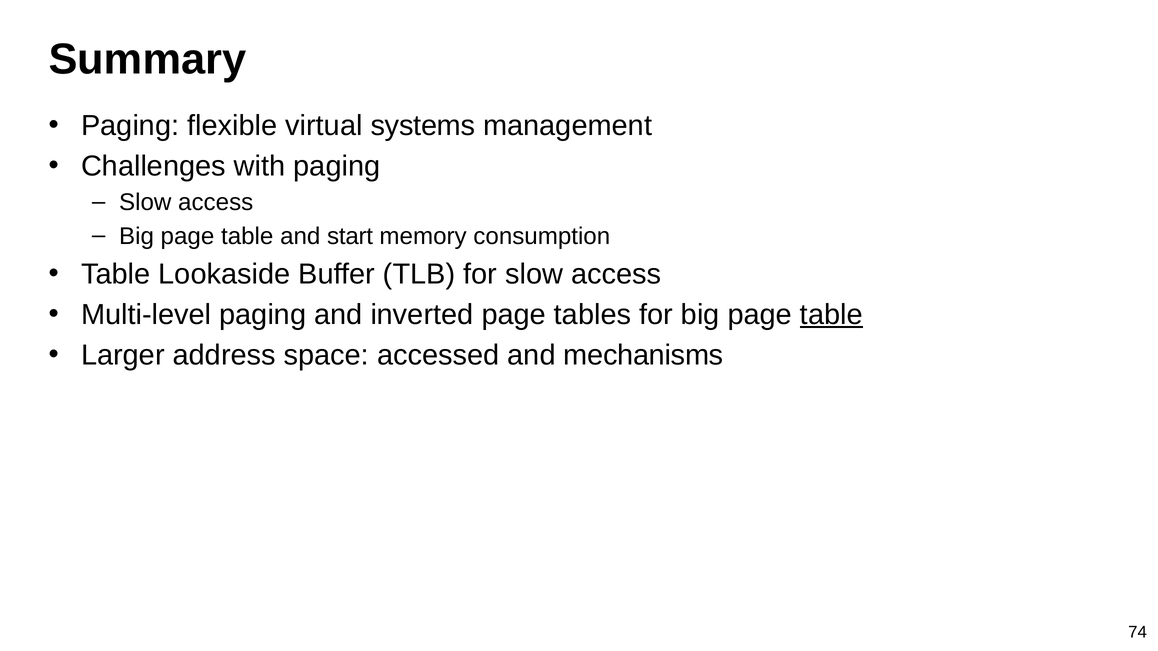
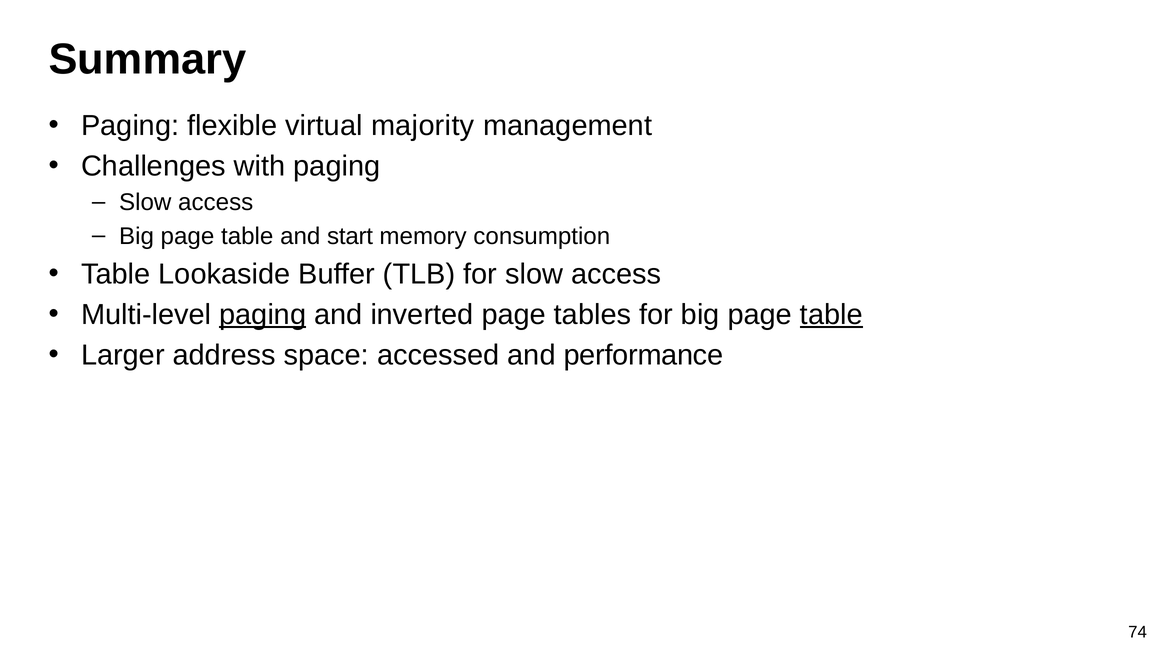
systems: systems -> majority
paging at (263, 315) underline: none -> present
mechanisms: mechanisms -> performance
